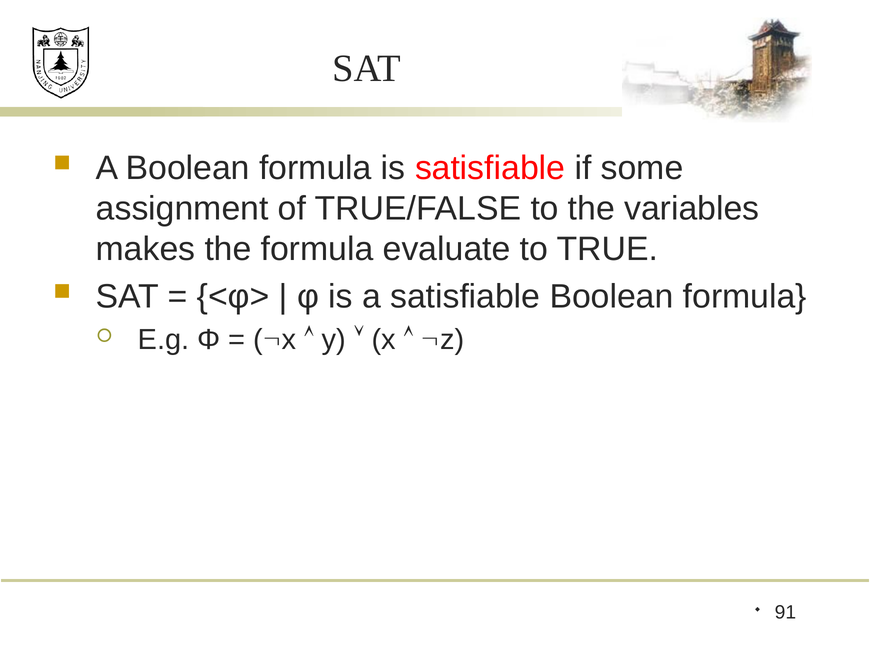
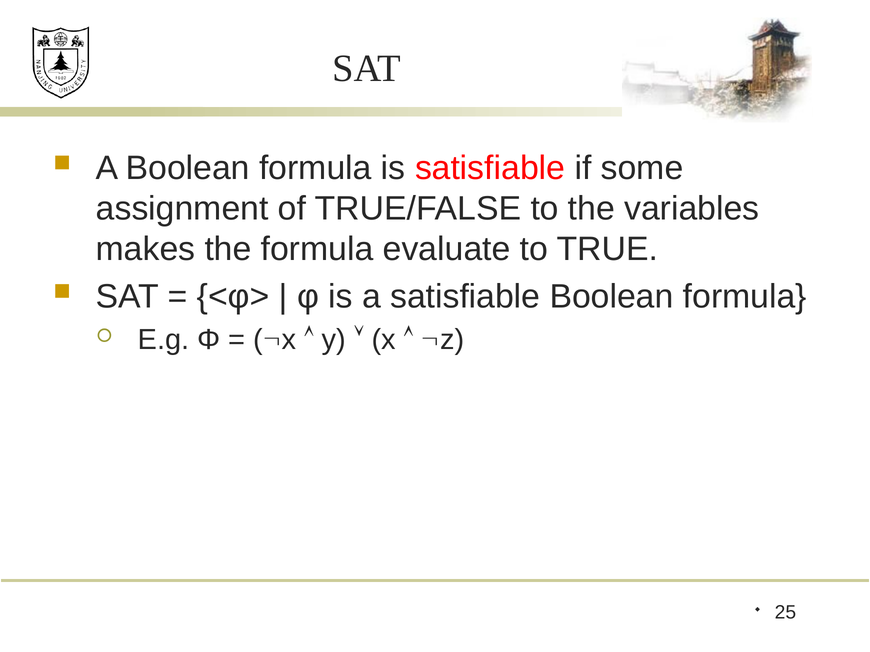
91: 91 -> 25
